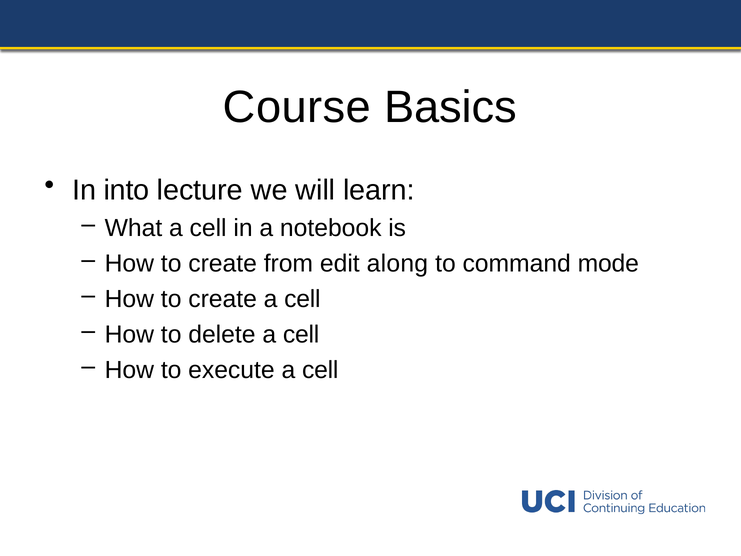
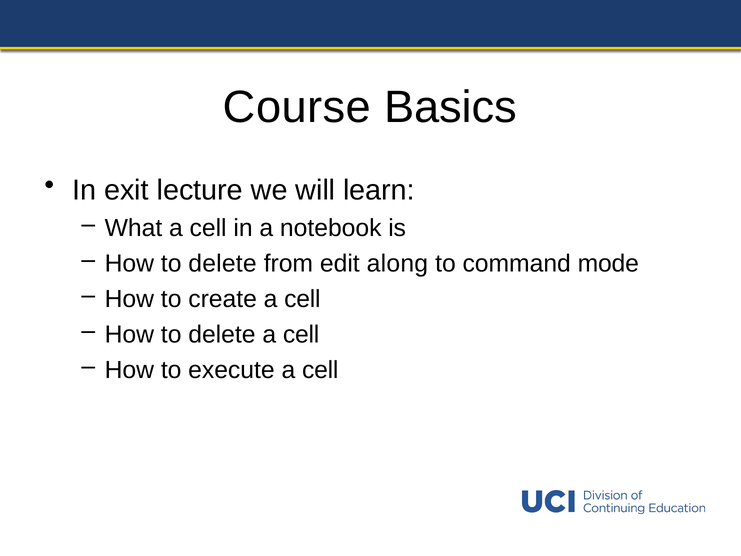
into: into -> exit
create at (223, 263): create -> delete
